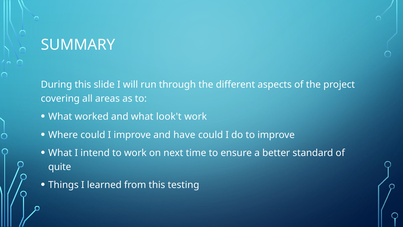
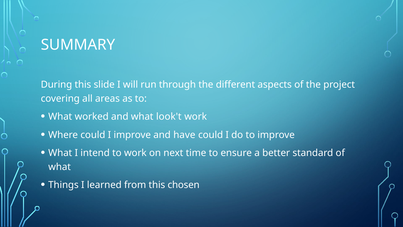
quite at (60, 167): quite -> what
testing: testing -> chosen
